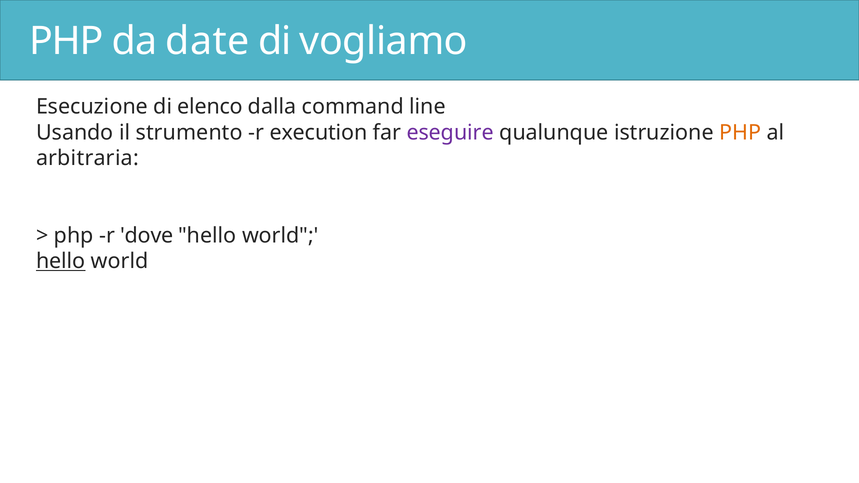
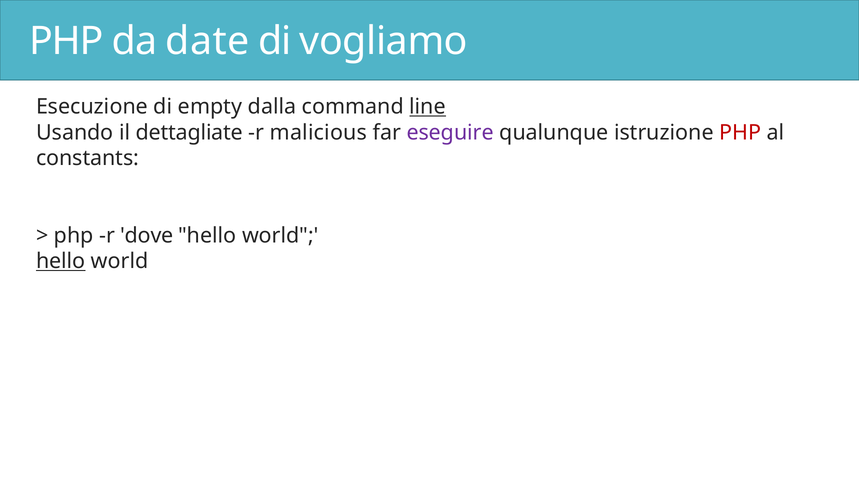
elenco: elenco -> empty
line underline: none -> present
strumento: strumento -> dettagliate
execution: execution -> malicious
PHP at (740, 133) colour: orange -> red
arbitraria: arbitraria -> constants
